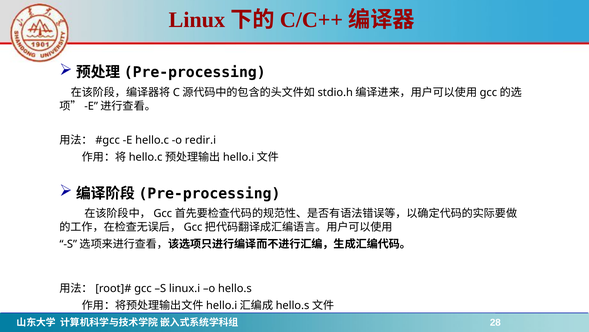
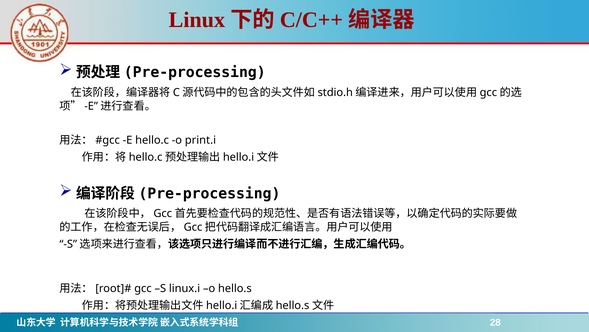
redir.i: redir.i -> print.i
